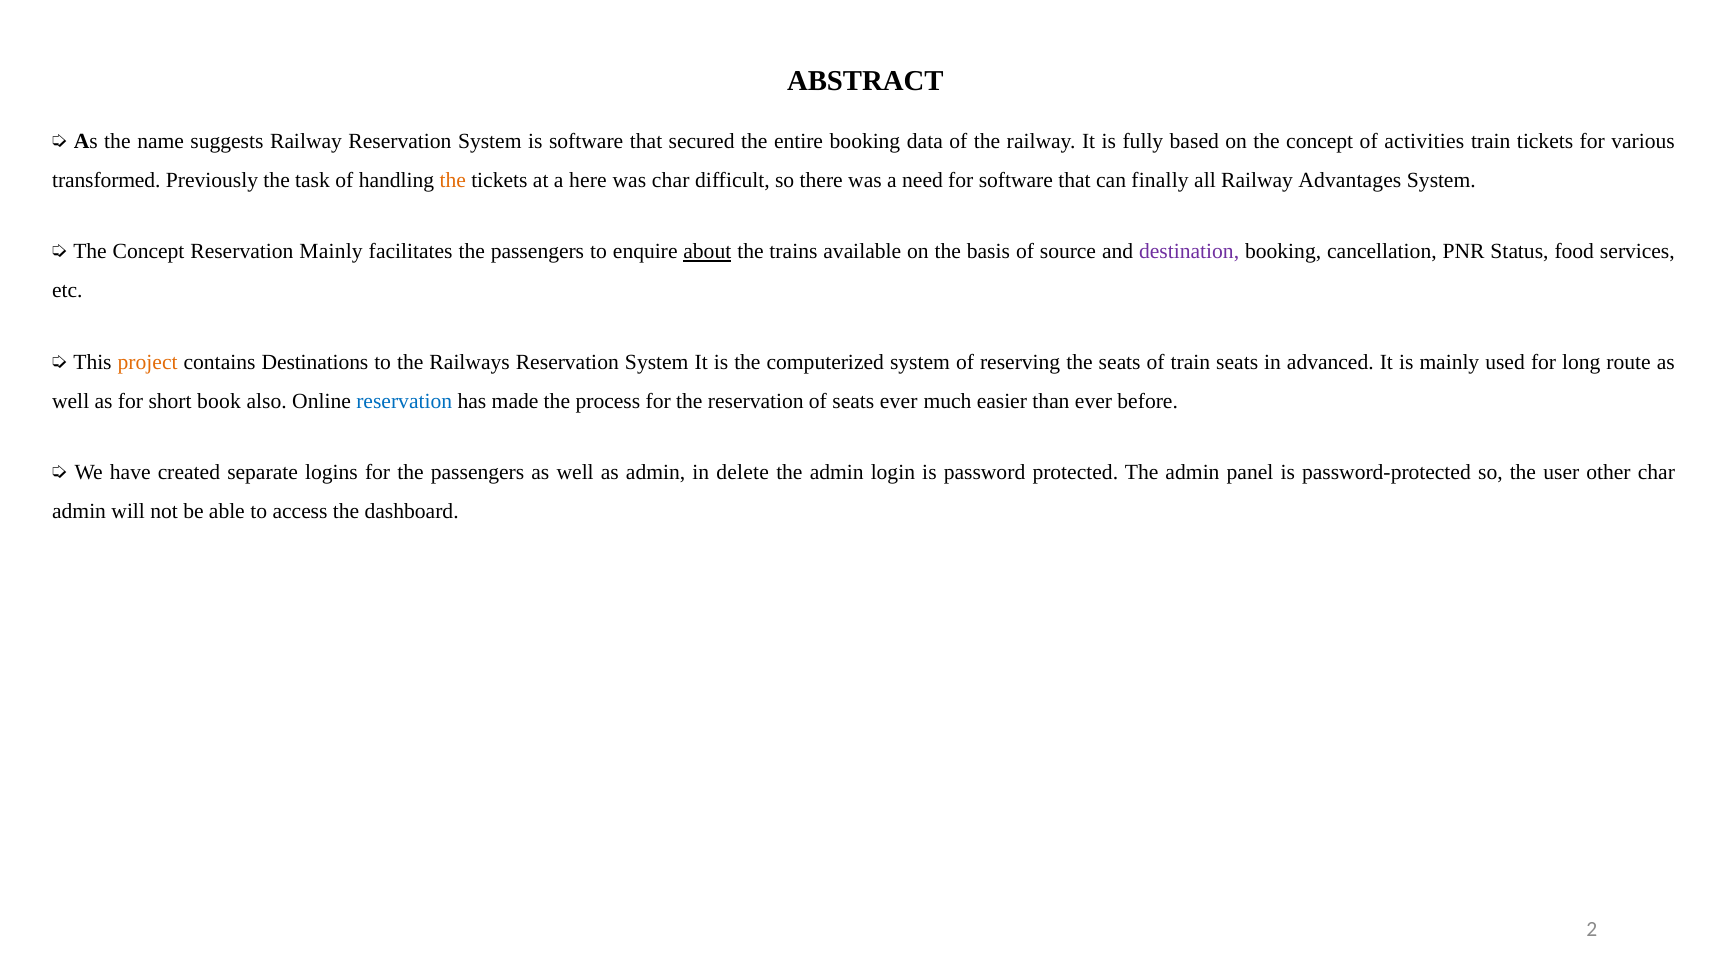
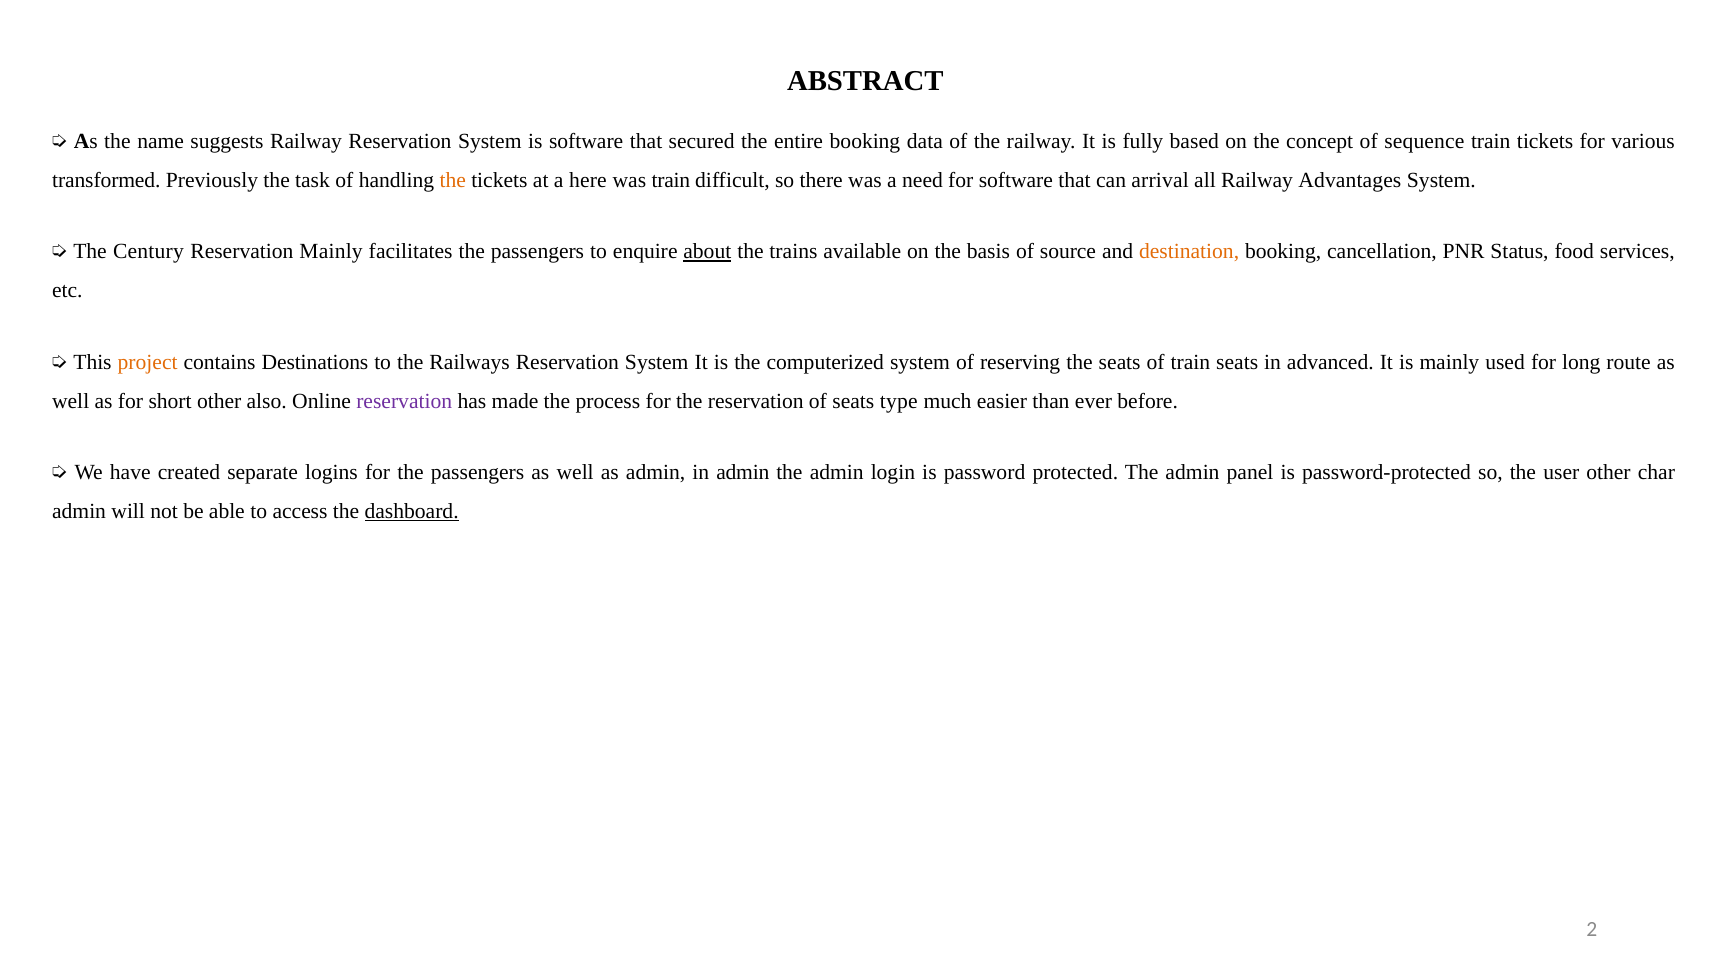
activities: activities -> sequence
was char: char -> train
finally: finally -> arrival
Concept at (149, 252): Concept -> Century
destination colour: purple -> orange
short book: book -> other
reservation at (404, 401) colour: blue -> purple
seats ever: ever -> type
in delete: delete -> admin
dashboard underline: none -> present
